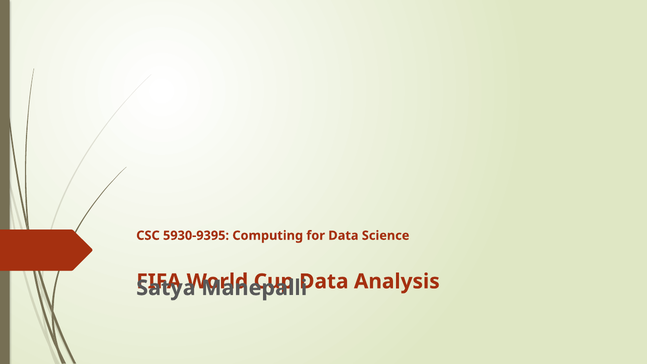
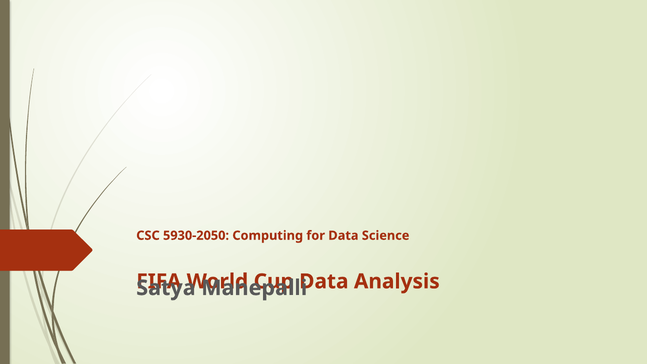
5930-9395: 5930-9395 -> 5930-2050
